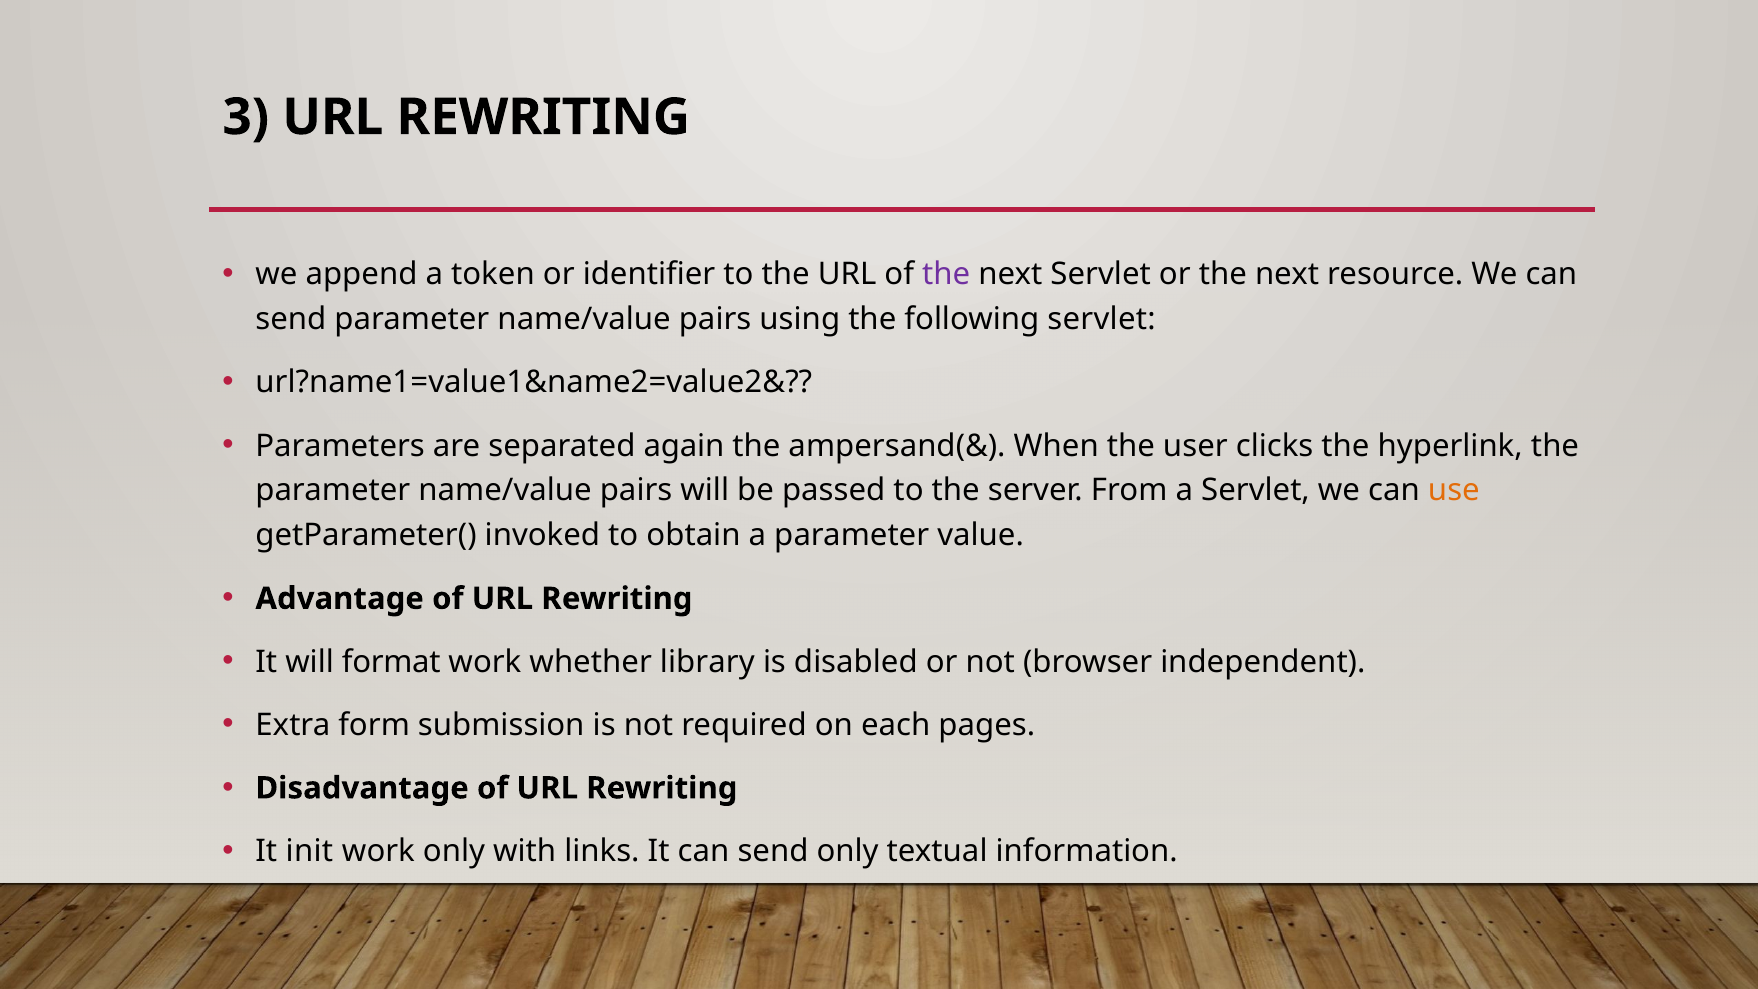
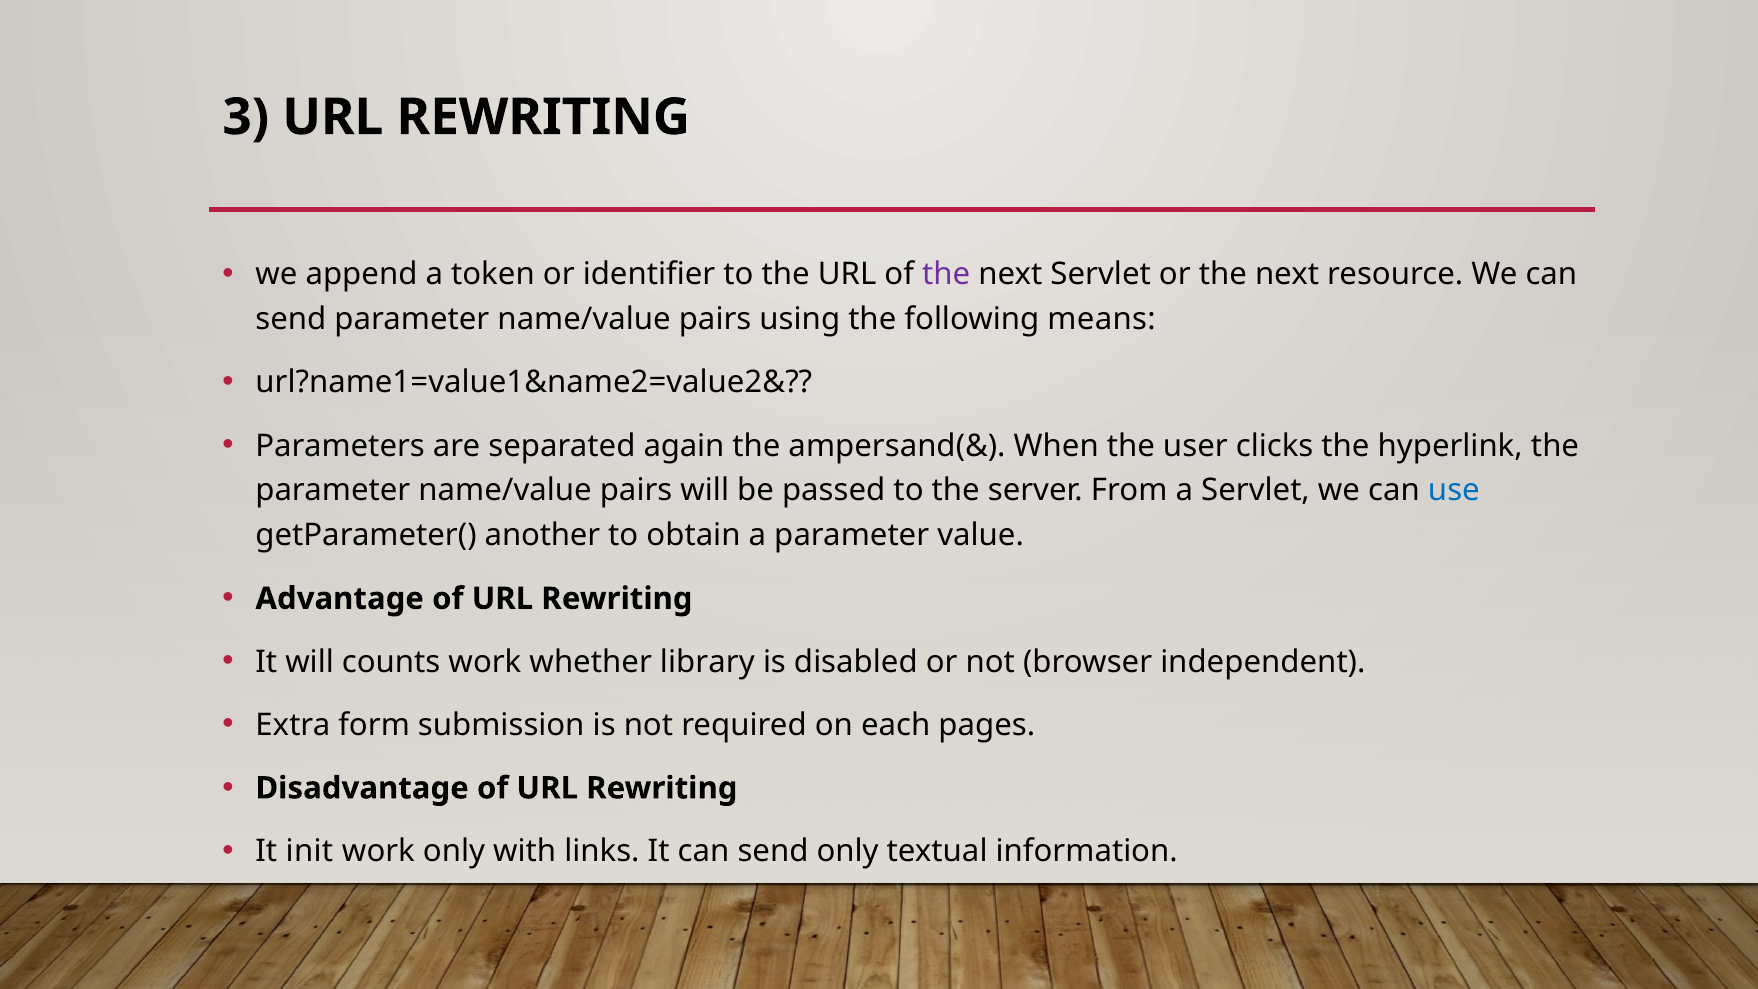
following servlet: servlet -> means
use colour: orange -> blue
invoked: invoked -> another
format: format -> counts
